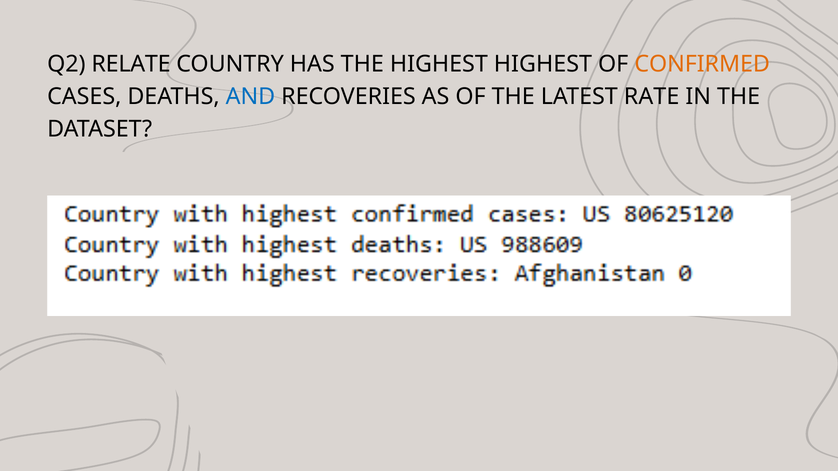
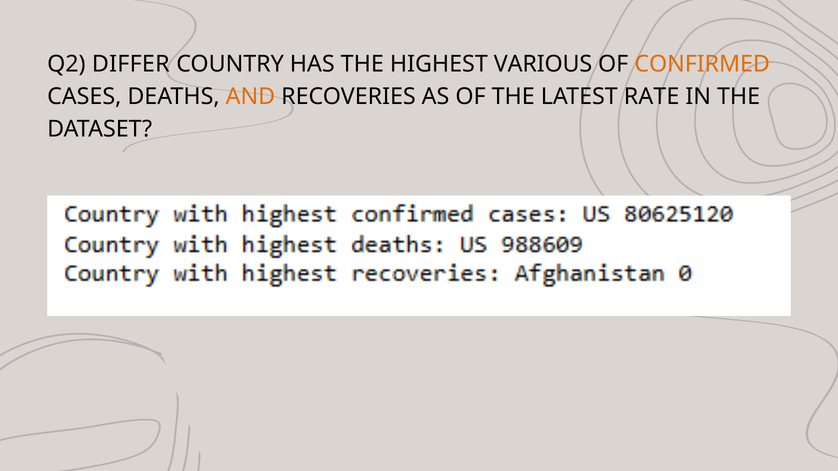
RELATE: RELATE -> DIFFER
HIGHEST HIGHEST: HIGHEST -> VARIOUS
AND colour: blue -> orange
